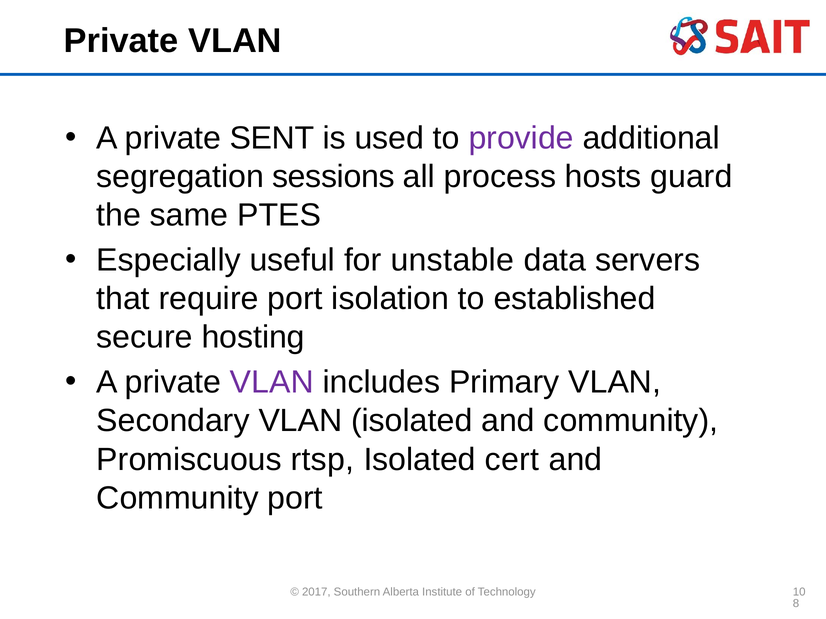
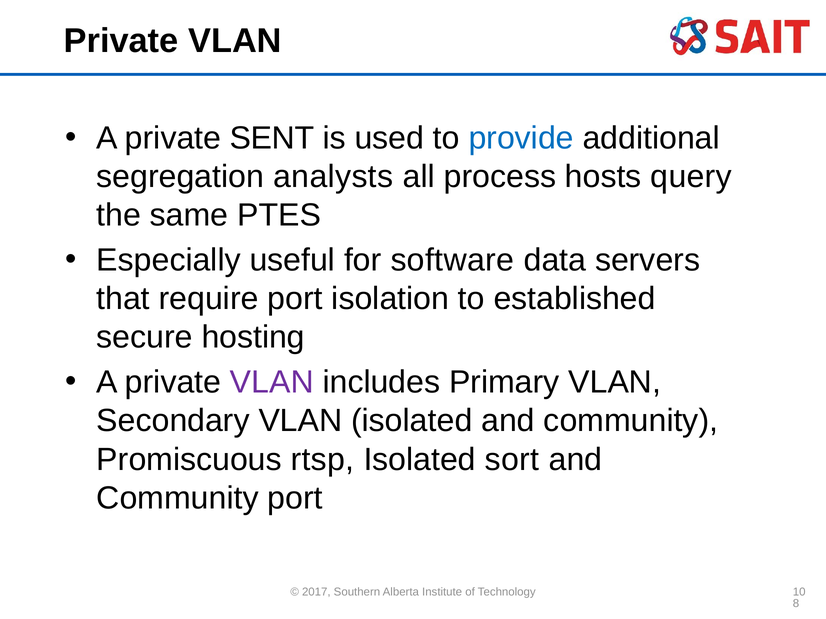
provide colour: purple -> blue
sessions: sessions -> analysts
guard: guard -> query
unstable: unstable -> software
cert: cert -> sort
